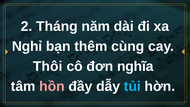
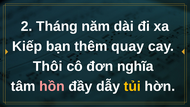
Nghỉ: Nghỉ -> Kiếp
cùng: cùng -> quay
tủi colour: light blue -> yellow
